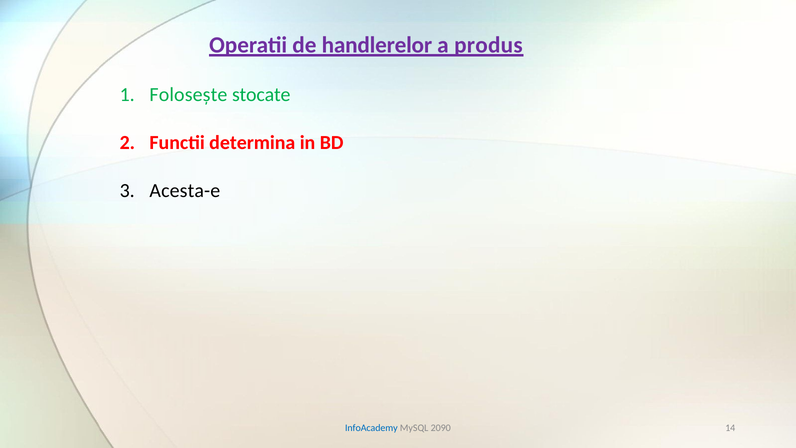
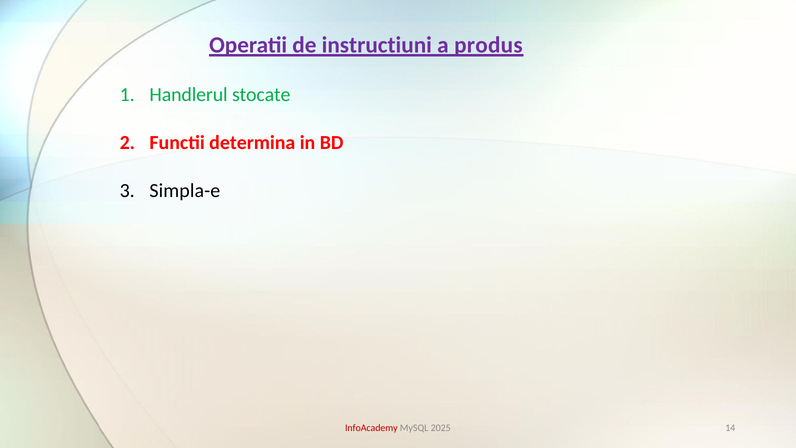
handlerelor: handlerelor -> instructiuni
Foloseşte: Foloseşte -> Handlerul
Acesta-e: Acesta-e -> Simpla-e
InfoAcademy colour: blue -> red
2090: 2090 -> 2025
